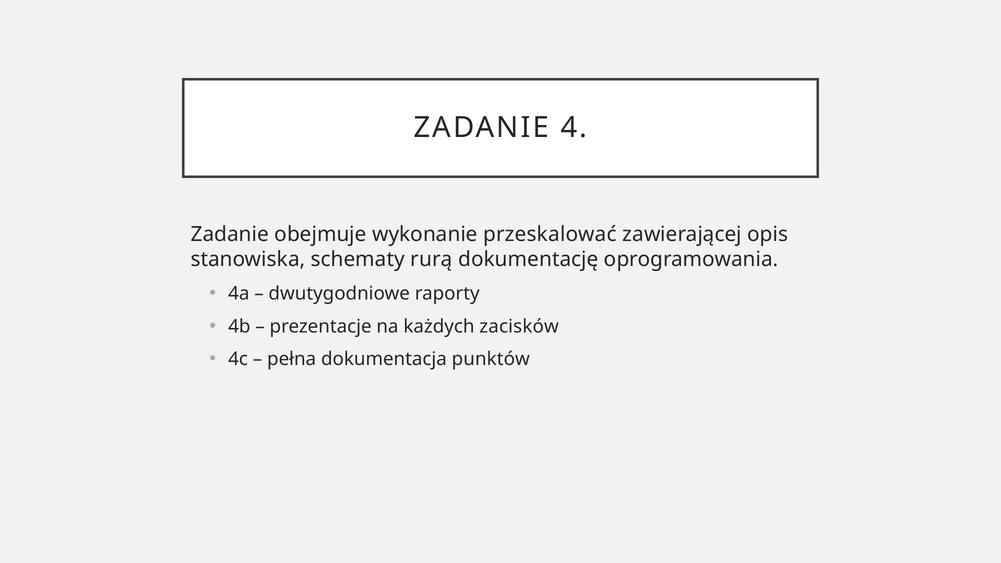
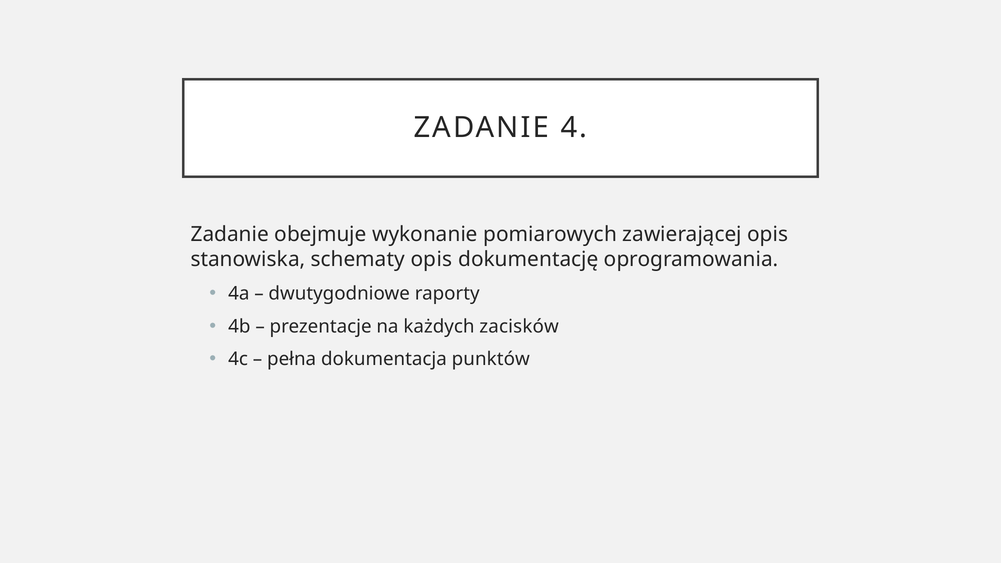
przeskalować: przeskalować -> pomiarowych
schematy rurą: rurą -> opis
